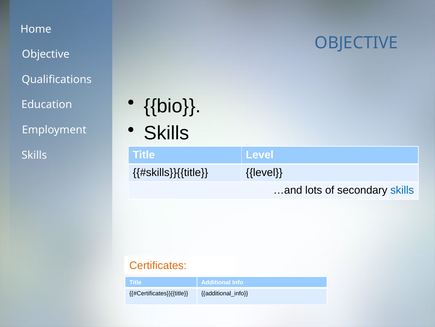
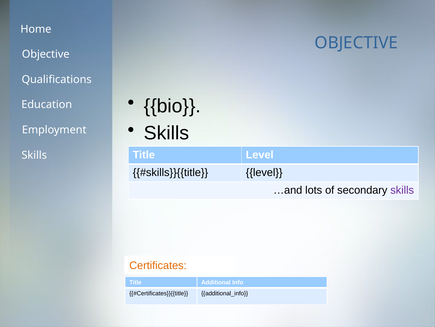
skills at (402, 190) colour: blue -> purple
